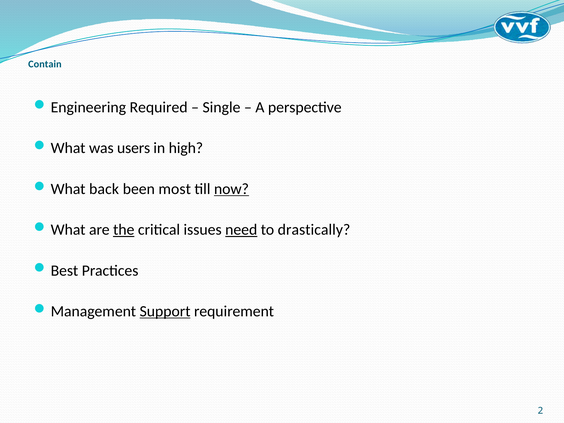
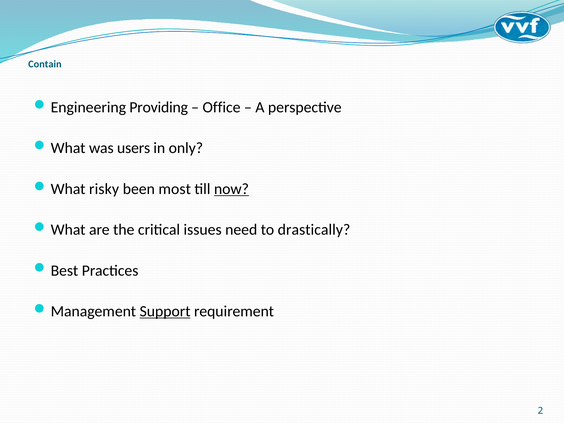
Required: Required -> Providing
Single: Single -> Office
high: high -> only
back: back -> risky
the underline: present -> none
need underline: present -> none
